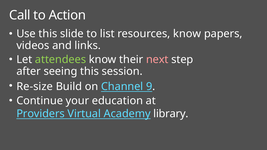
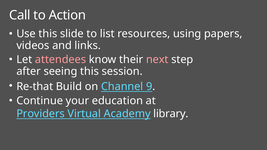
resources know: know -> using
attendees colour: light green -> pink
Re-size: Re-size -> Re-that
